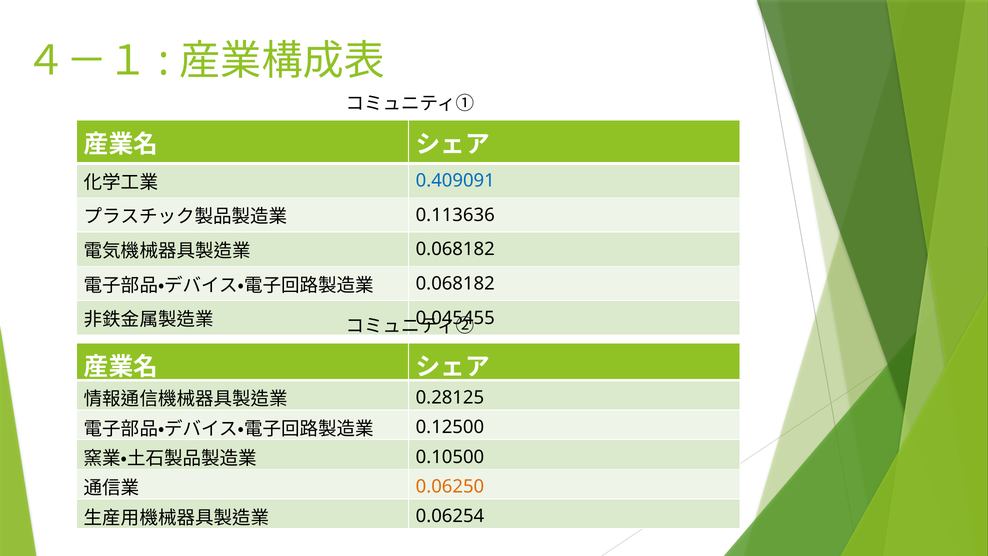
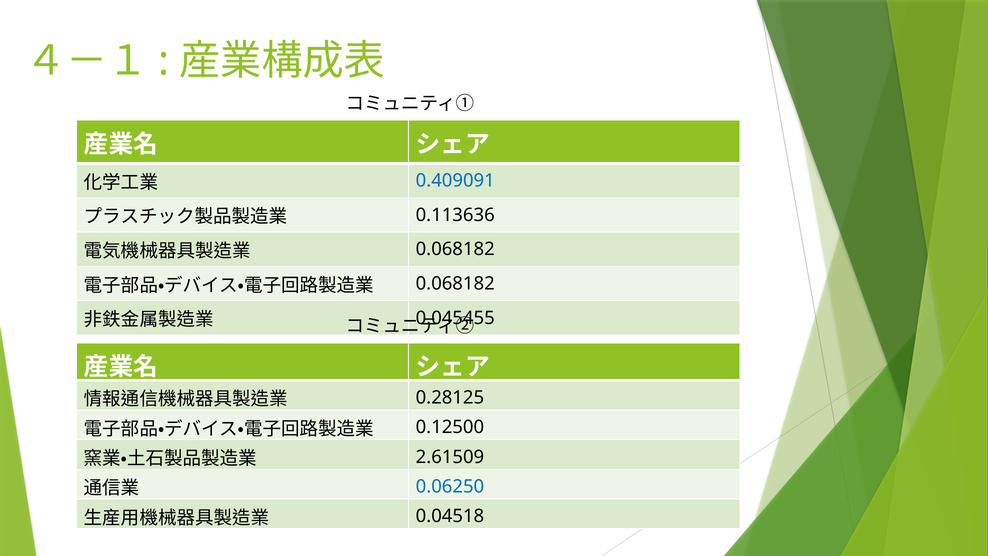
0.10500: 0.10500 -> 2.61509
0.06250 colour: orange -> blue
0.06254: 0.06254 -> 0.04518
